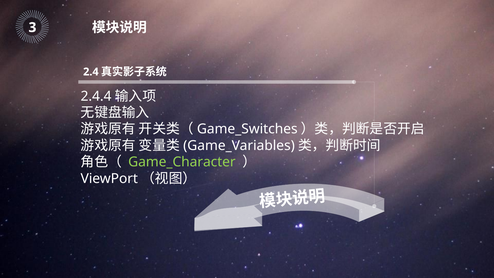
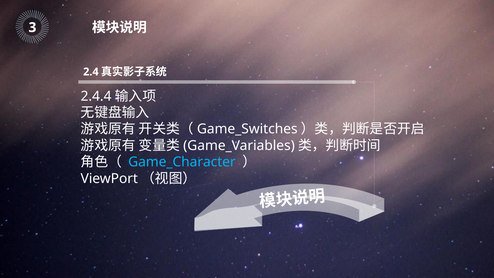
Game_Character colour: light green -> light blue
